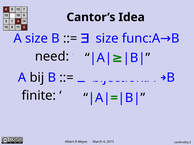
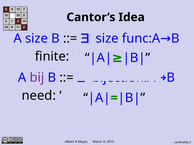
need: need -> finite
bij colour: black -> purple
finite: finite -> need
